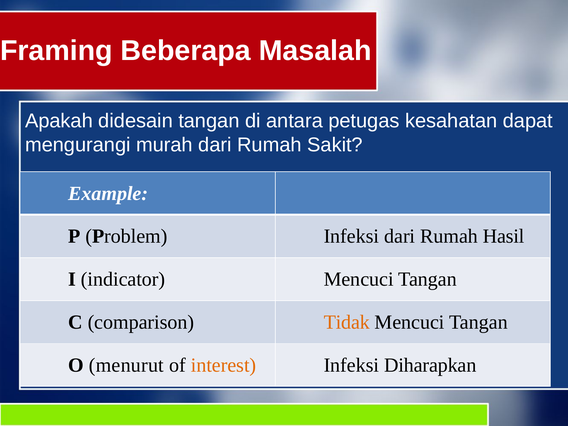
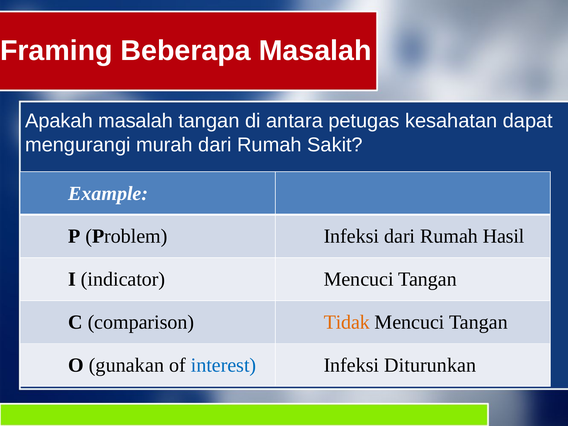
Apakah didesain: didesain -> masalah
menurut: menurut -> gunakan
interest colour: orange -> blue
Diharapkan: Diharapkan -> Diturunkan
